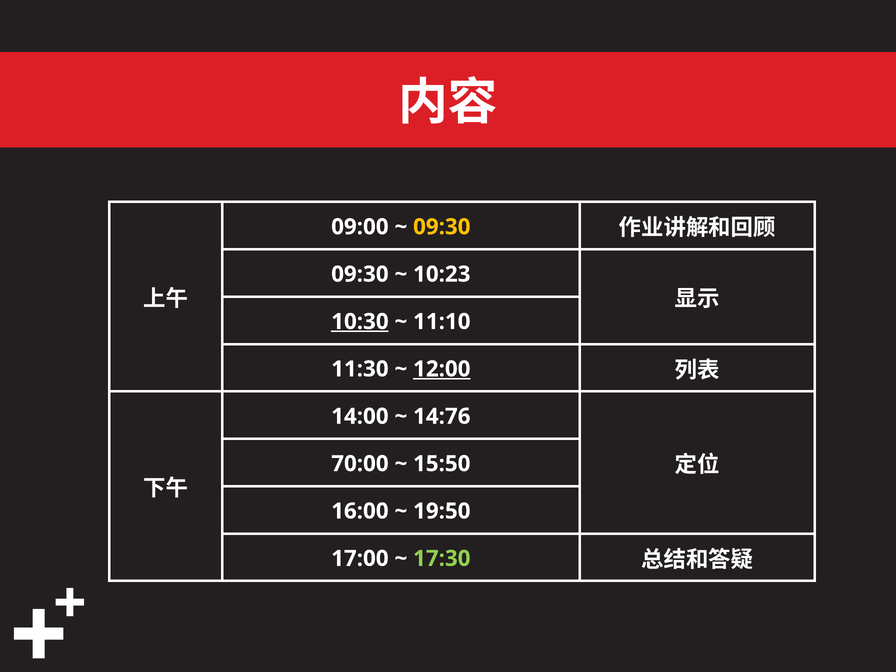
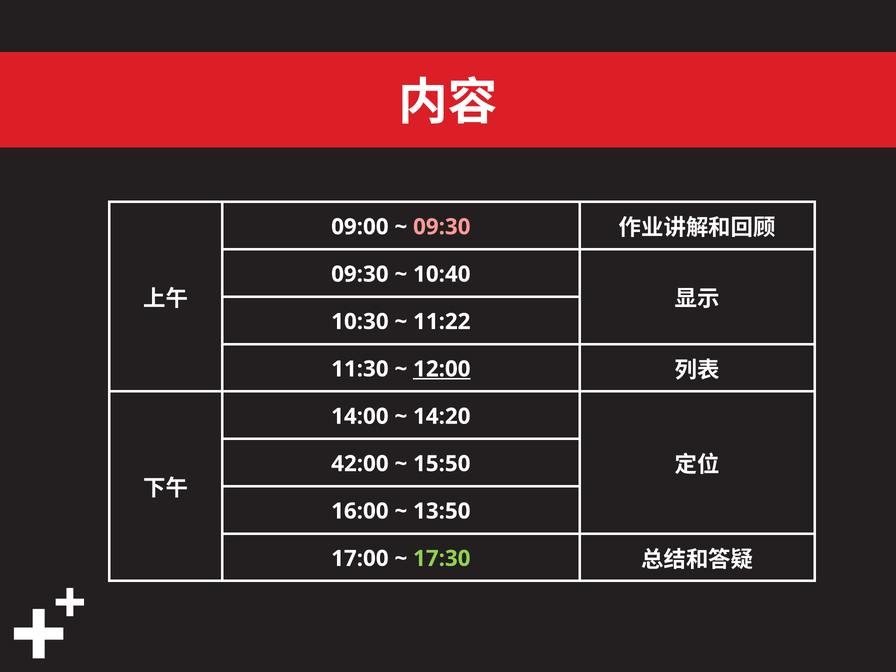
09:30 at (442, 227) colour: yellow -> pink
10:23: 10:23 -> 10:40
10:30 underline: present -> none
11:10: 11:10 -> 11:22
14:76: 14:76 -> 14:20
70:00: 70:00 -> 42:00
19:50: 19:50 -> 13:50
